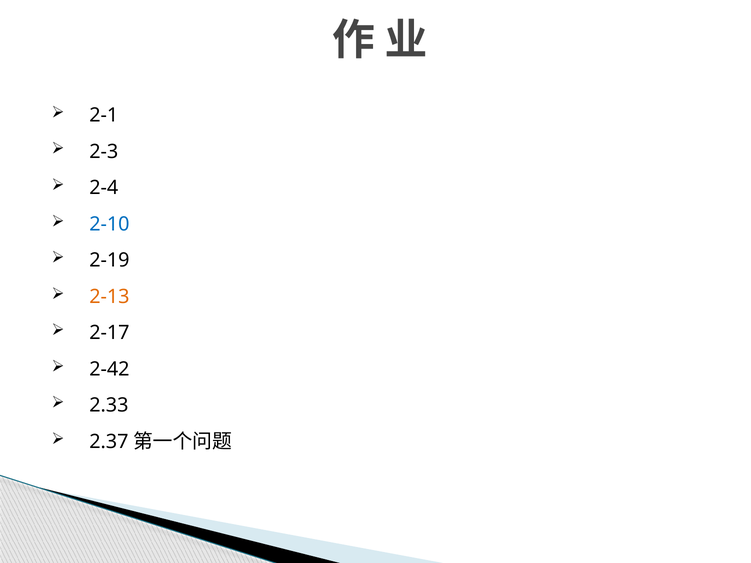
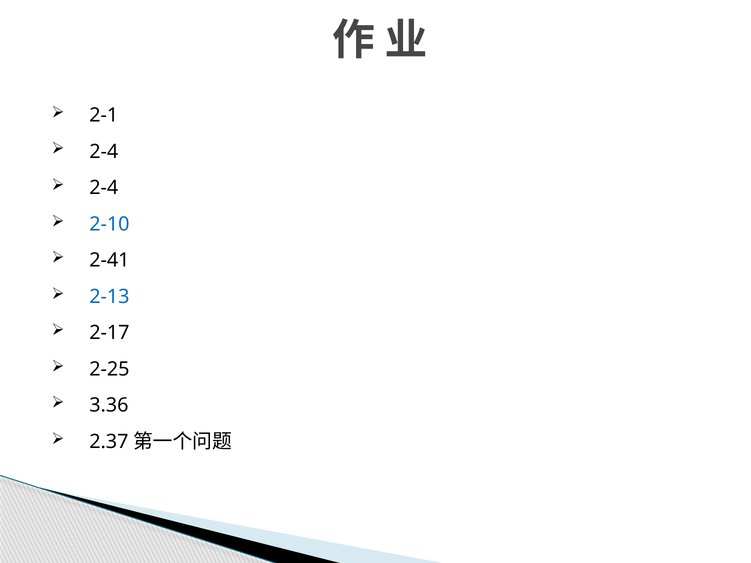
2-3 at (104, 152): 2-3 -> 2-4
2-19: 2-19 -> 2-41
2-13 colour: orange -> blue
2-42: 2-42 -> 2-25
2.33: 2.33 -> 3.36
